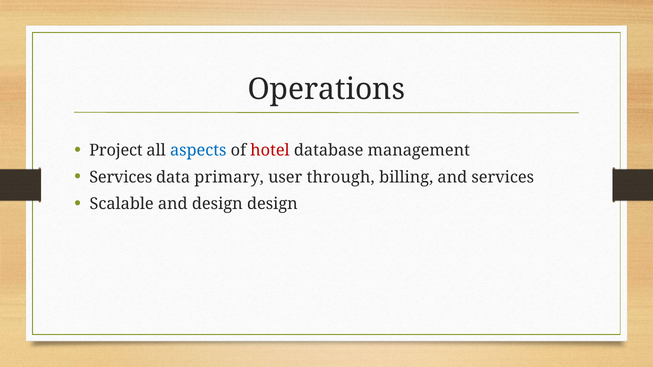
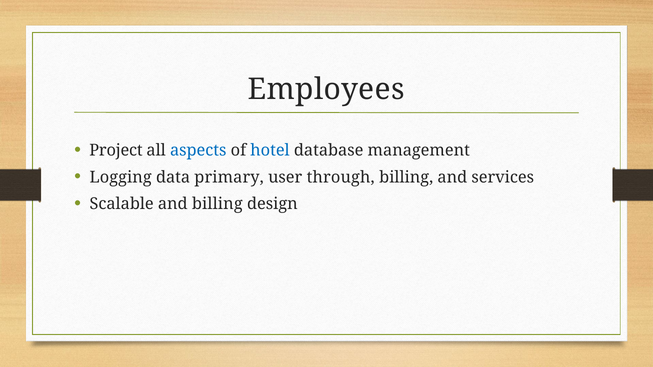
Operations: Operations -> Employees
hotel colour: red -> blue
Services at (121, 177): Services -> Logging
and design: design -> billing
